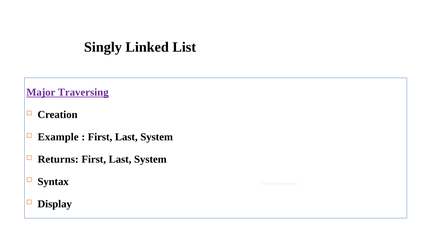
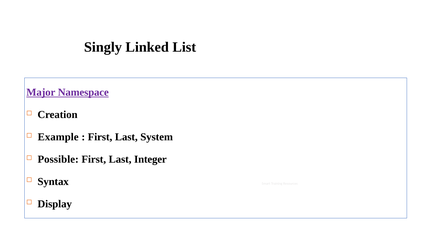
Traversing: Traversing -> Namespace
Returns: Returns -> Possible
System at (150, 159): System -> Integer
